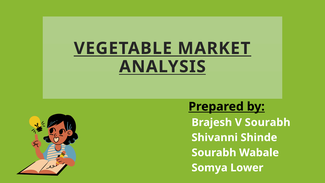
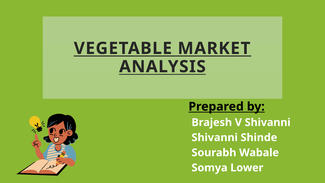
V Sourabh: Sourabh -> Shivanni
